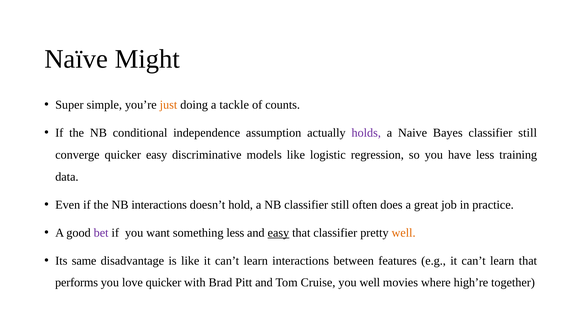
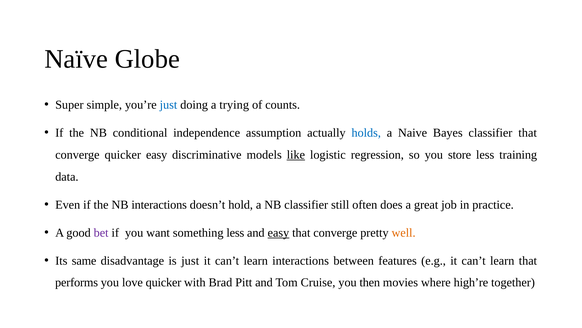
Might: Might -> Globe
just at (168, 105) colour: orange -> blue
tackle: tackle -> trying
holds colour: purple -> blue
Bayes classifier still: still -> that
like at (296, 155) underline: none -> present
have: have -> store
classifier at (335, 232): classifier -> converge
is like: like -> just
you well: well -> then
